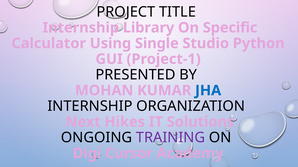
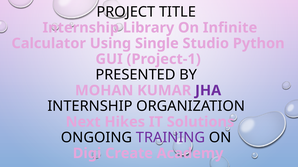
Specific: Specific -> Infinite
JHA colour: blue -> purple
Cursor: Cursor -> Create
